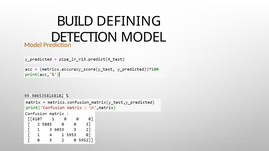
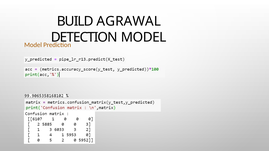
DEFINING: DEFINING -> AGRAWAL
